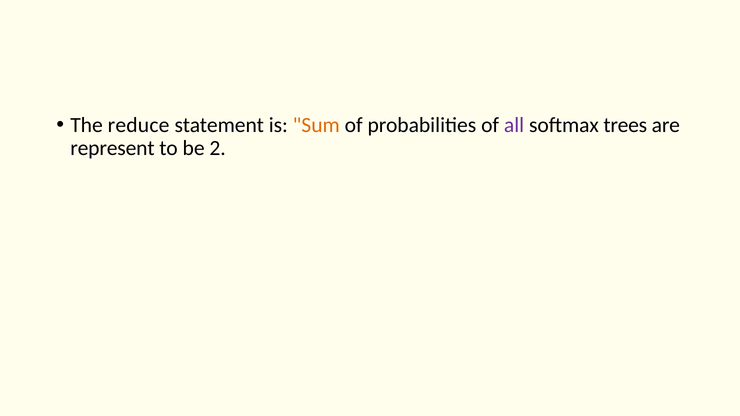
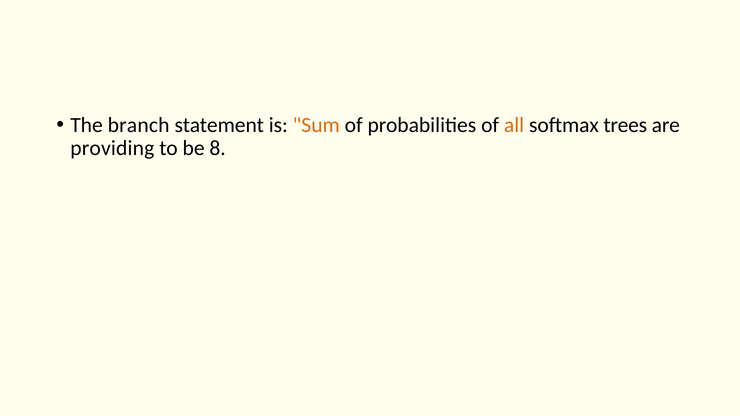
reduce: reduce -> branch
all colour: purple -> orange
represent: represent -> providing
2: 2 -> 8
